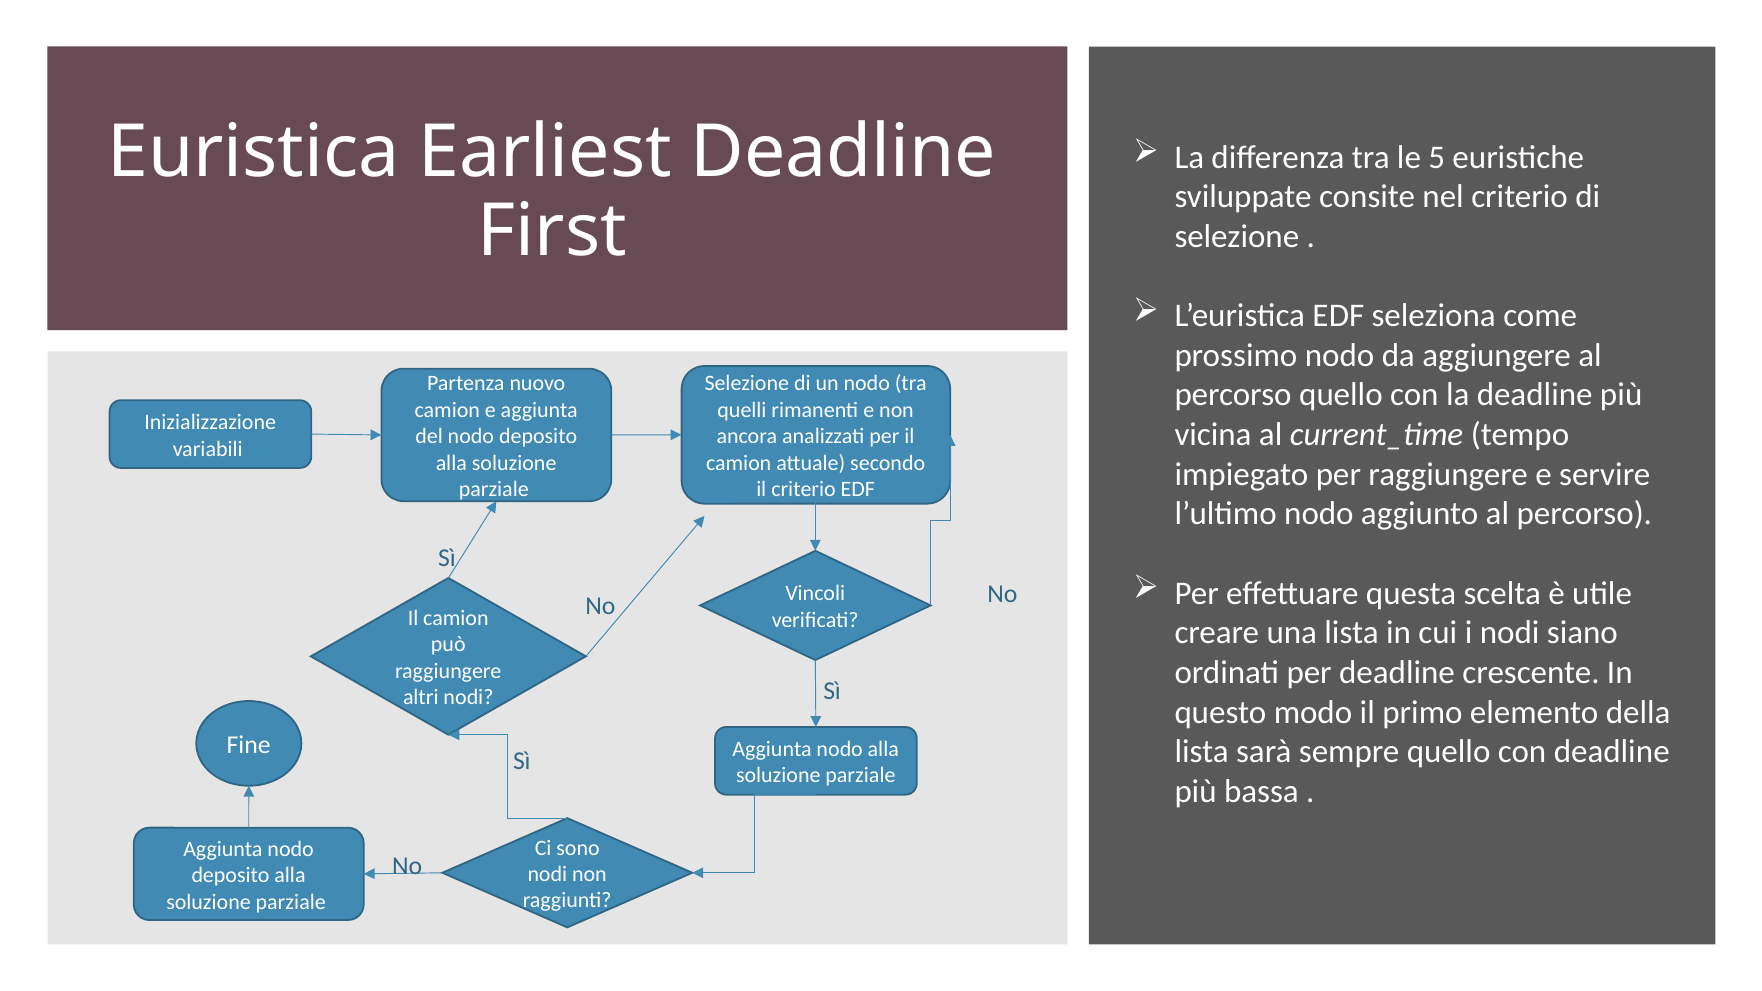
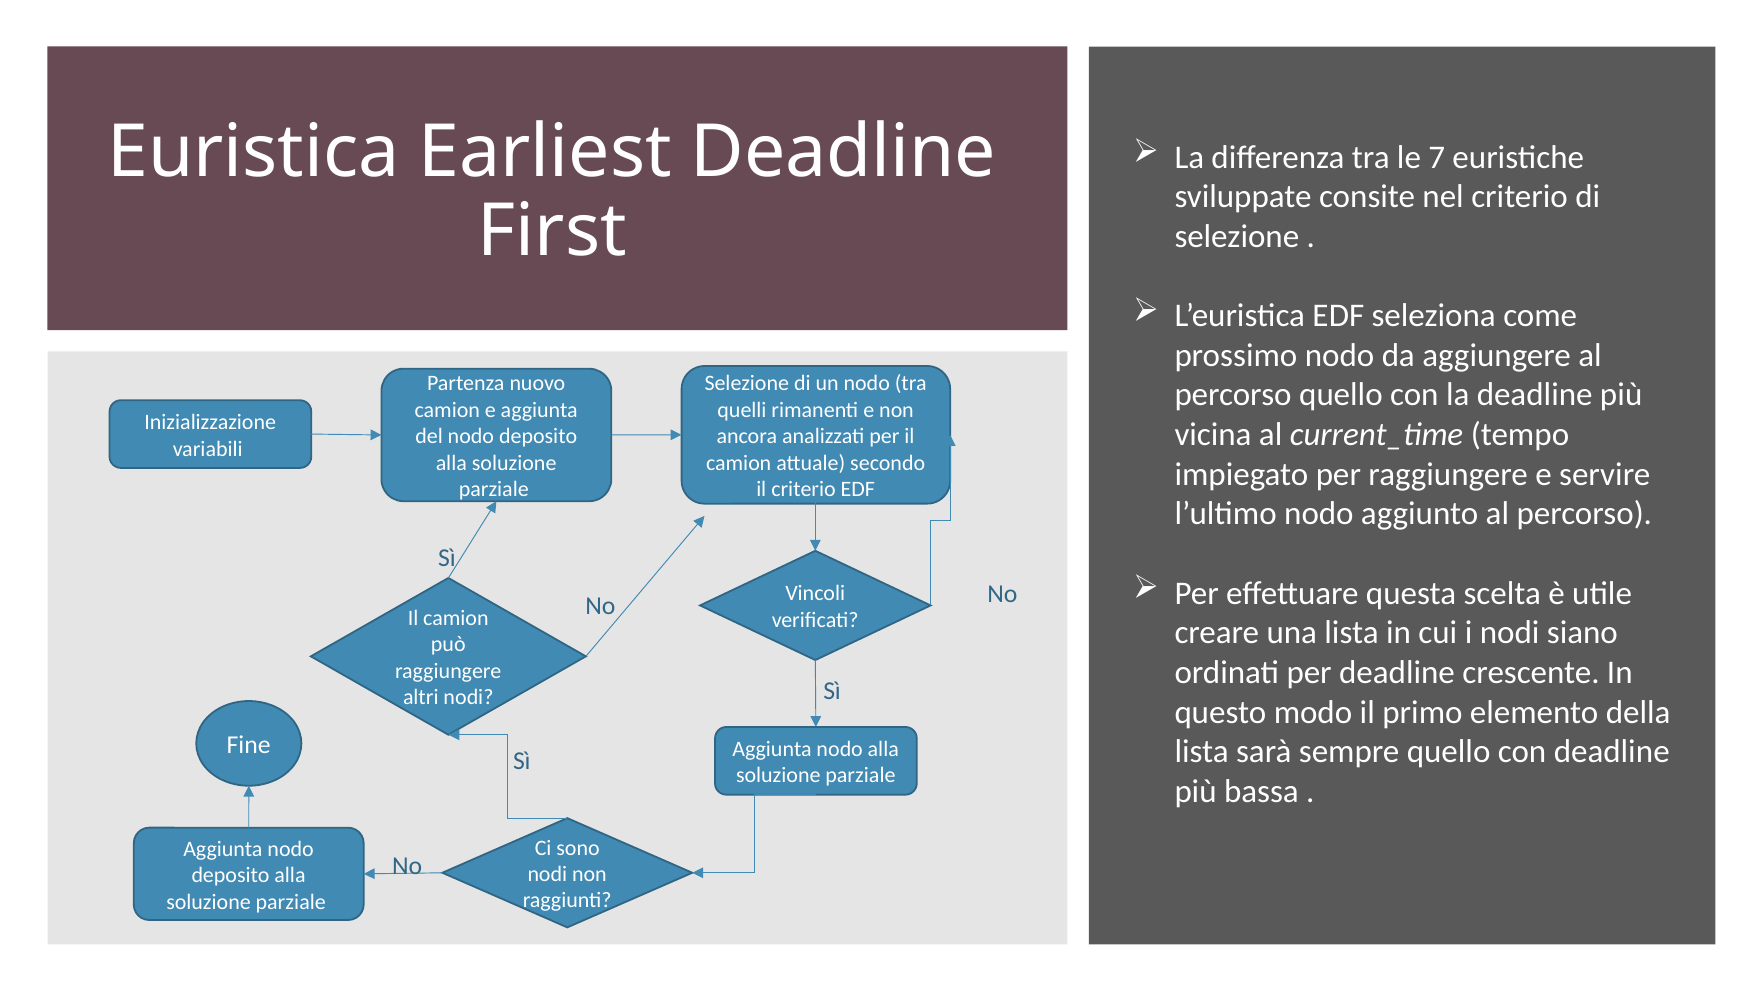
5: 5 -> 7
